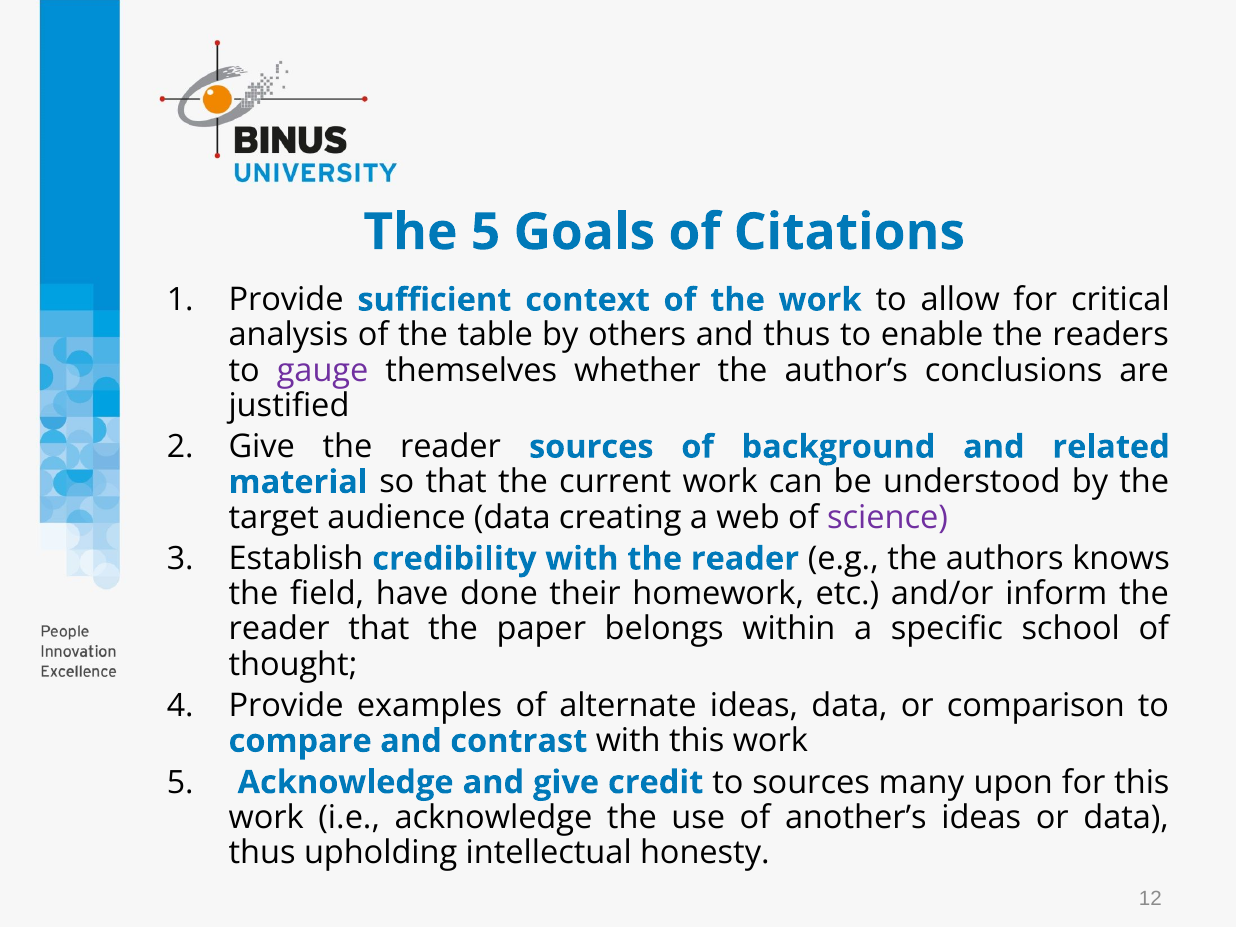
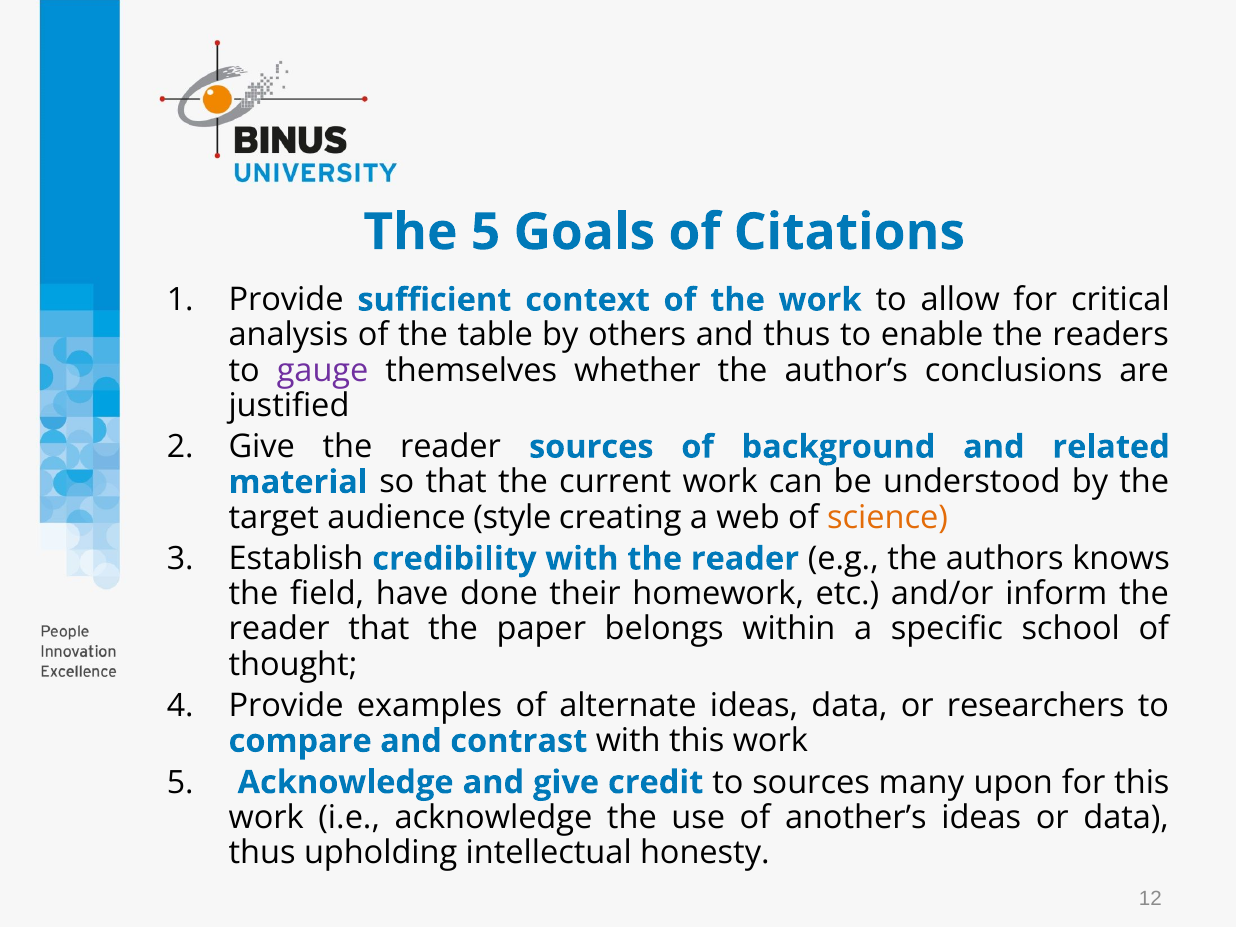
audience data: data -> style
science colour: purple -> orange
comparison: comparison -> researchers
